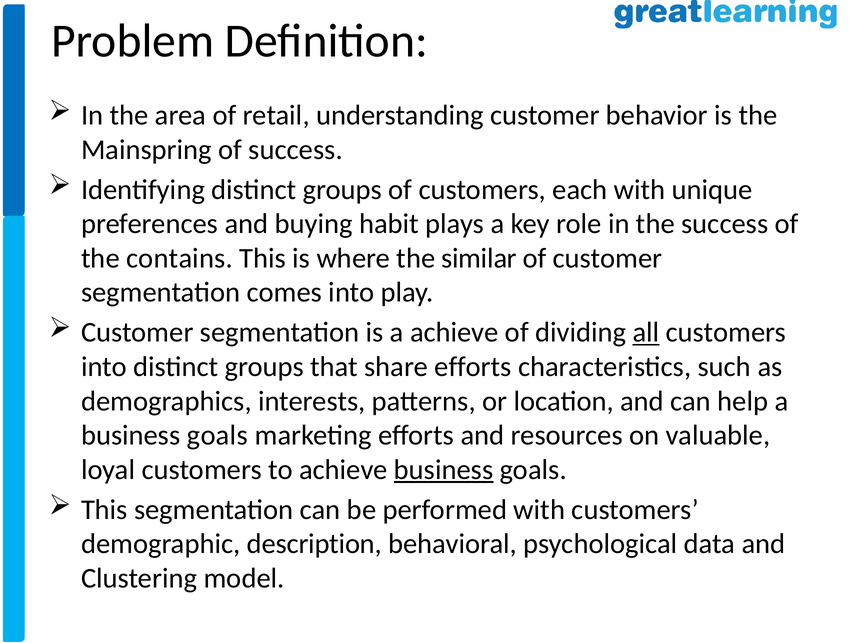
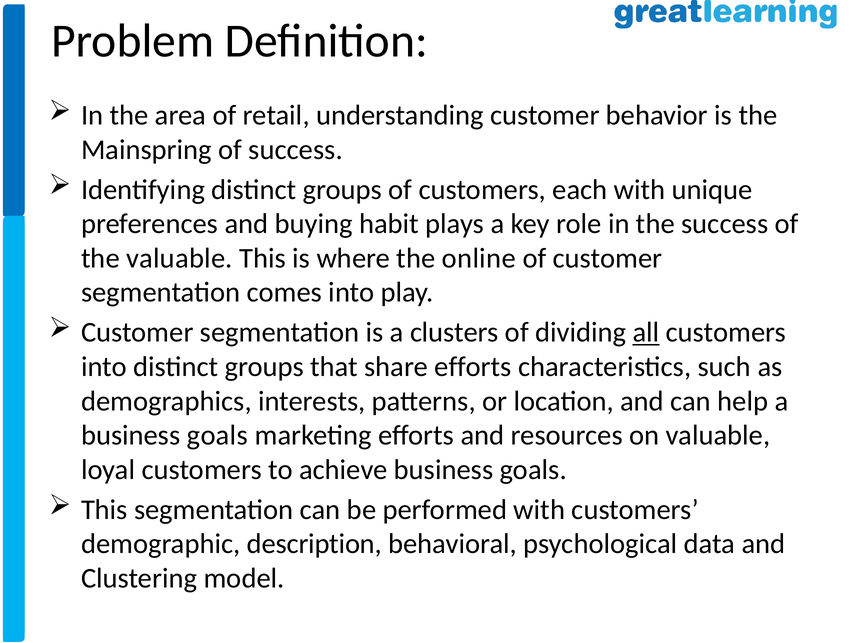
the contains: contains -> valuable
similar: similar -> online
a achieve: achieve -> clusters
business at (444, 470) underline: present -> none
